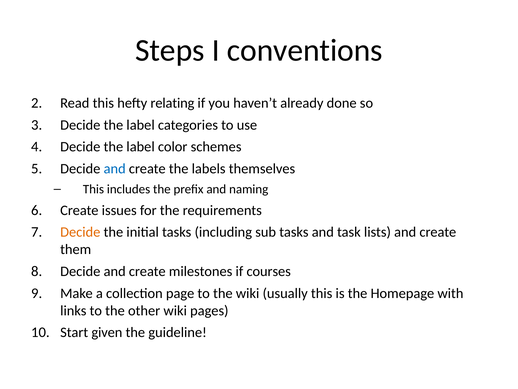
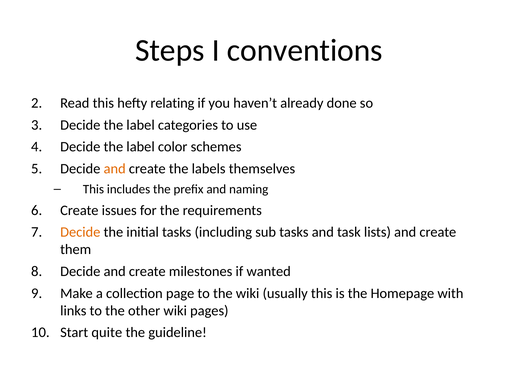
and at (115, 169) colour: blue -> orange
courses: courses -> wanted
given: given -> quite
